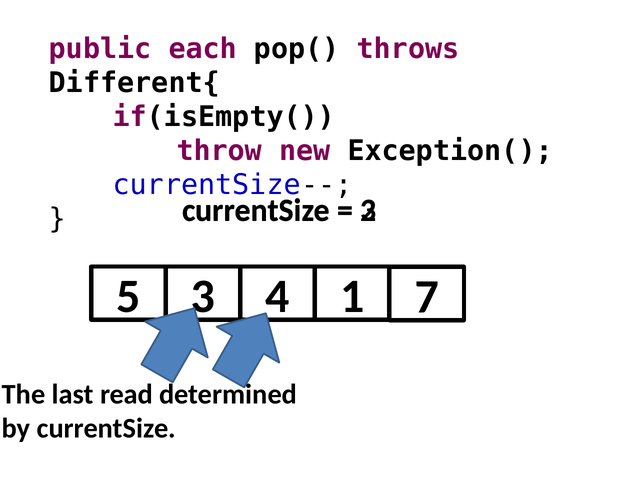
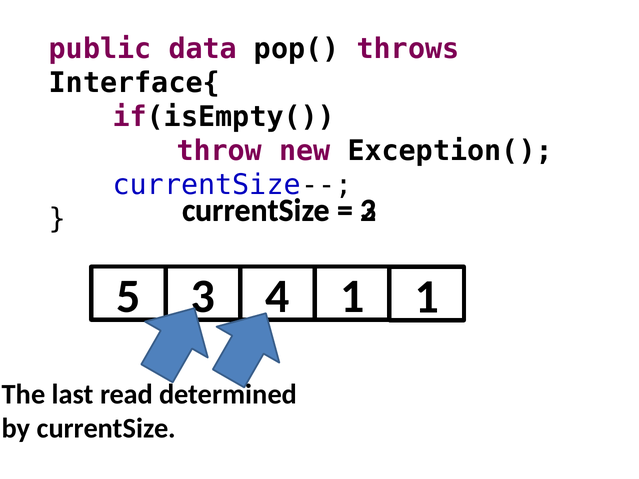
each: each -> data
Different{: Different{ -> Interface{
1 7: 7 -> 1
